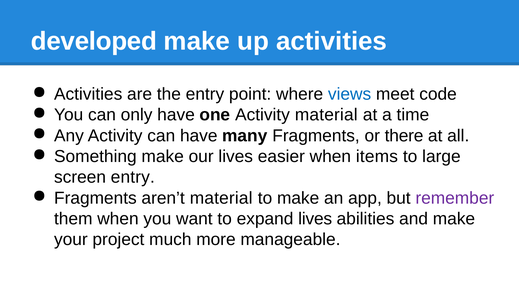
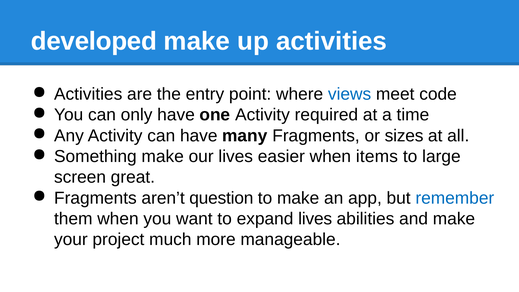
Activity material: material -> required
there: there -> sizes
screen entry: entry -> great
aren’t material: material -> question
remember colour: purple -> blue
